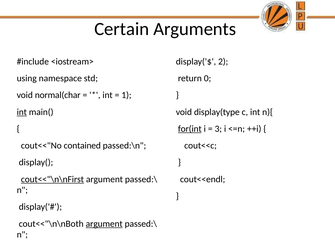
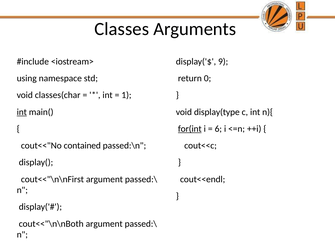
Certain: Certain -> Classes
2: 2 -> 9
normal(char: normal(char -> classes(char
3: 3 -> 6
cout<<"\n\nFirst underline: present -> none
argument at (104, 224) underline: present -> none
